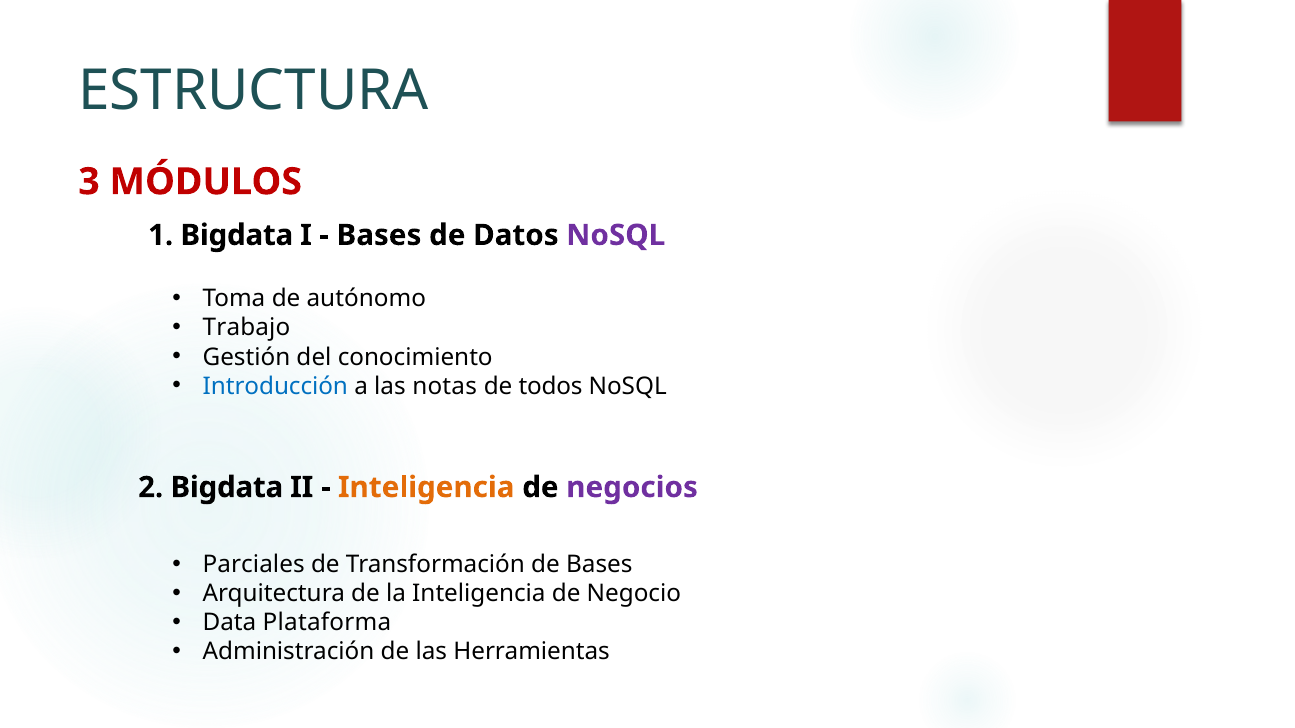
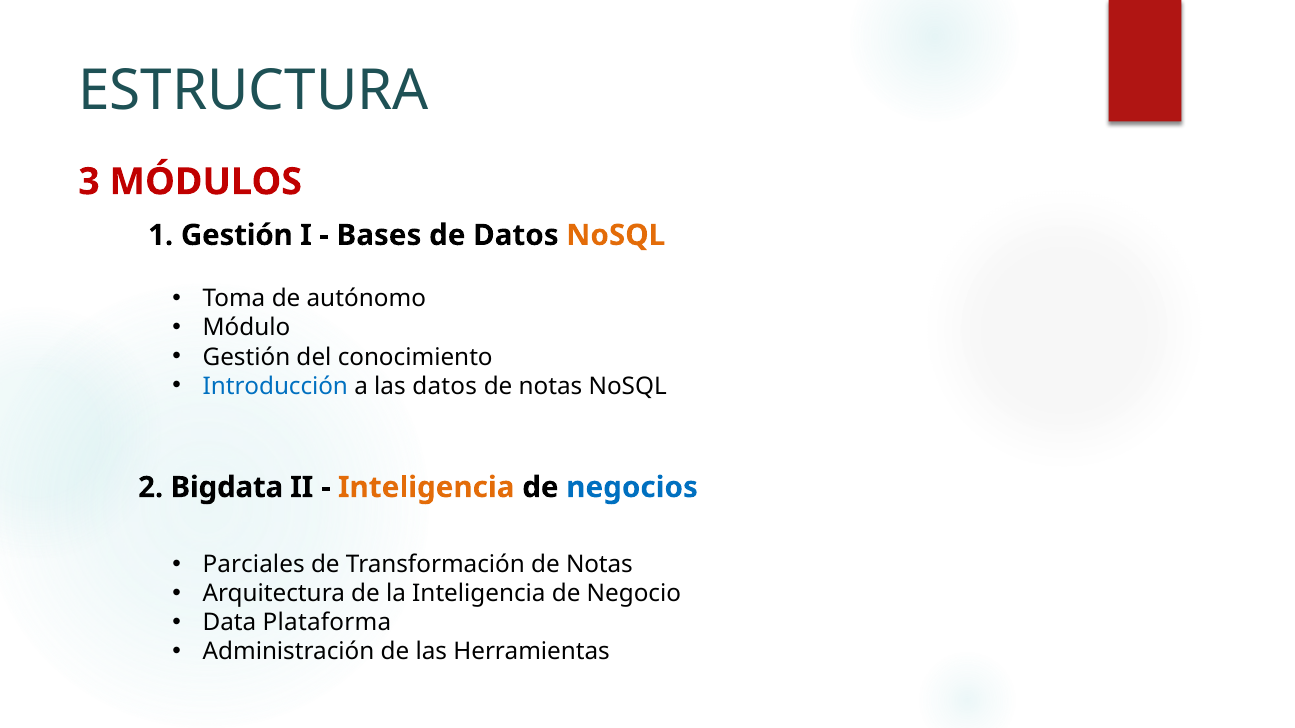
1 Bigdata: Bigdata -> Gestión
NoSQL at (616, 235) colour: purple -> orange
Trabajo: Trabajo -> Módulo
las notas: notas -> datos
todos at (551, 386): todos -> notas
negocios colour: purple -> blue
Transformación de Bases: Bases -> Notas
